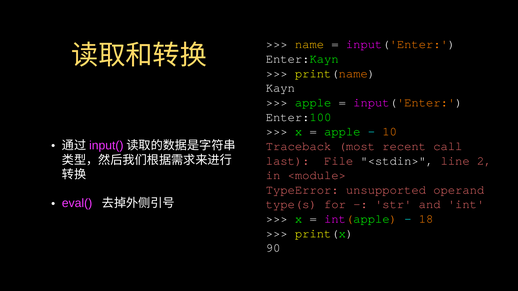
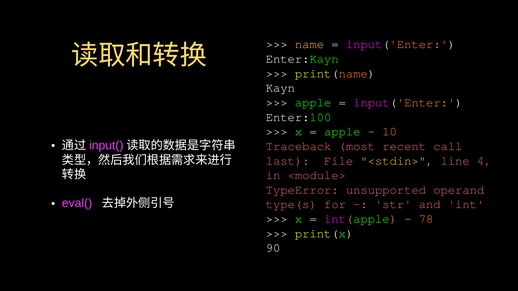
<stdin> colour: white -> yellow
2: 2 -> 4
18: 18 -> 78
